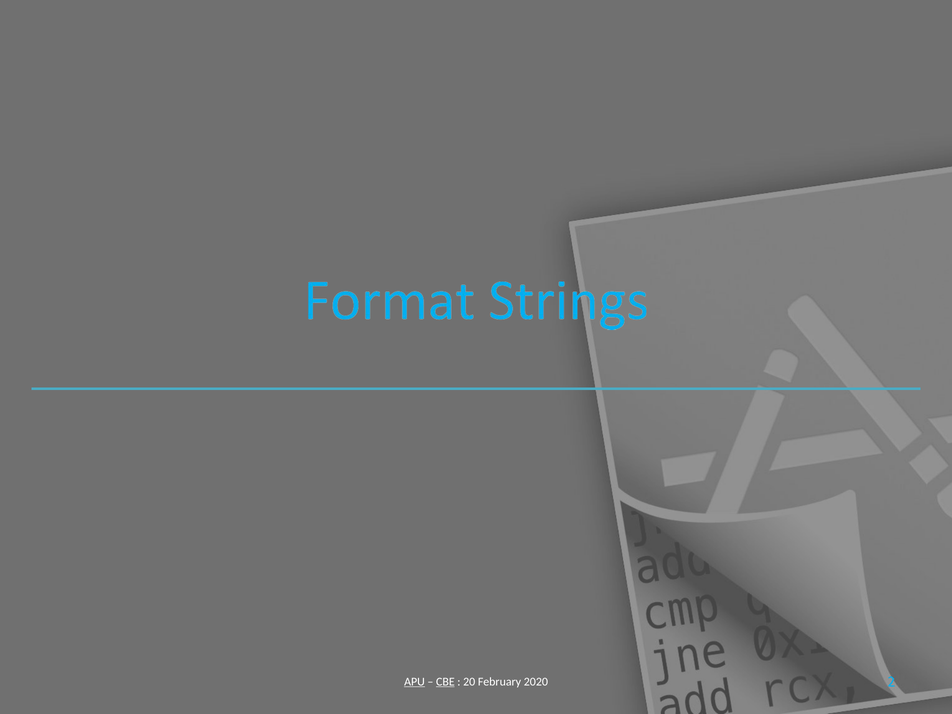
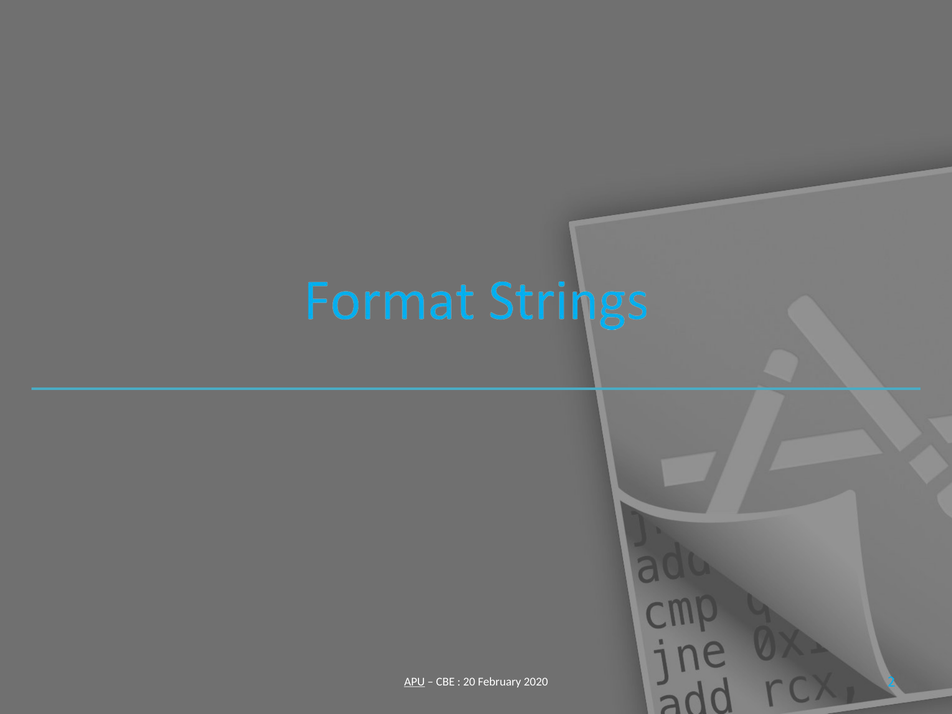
CBE underline: present -> none
